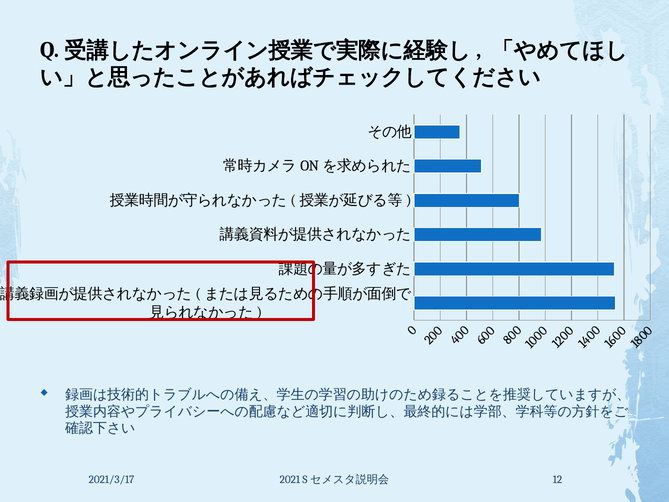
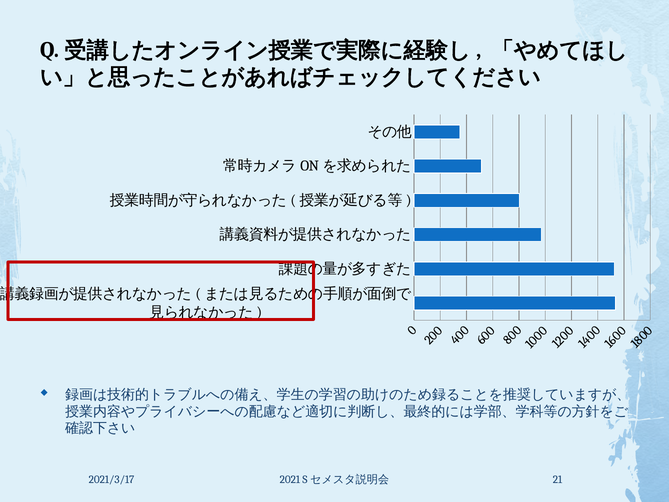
12: 12 -> 21
